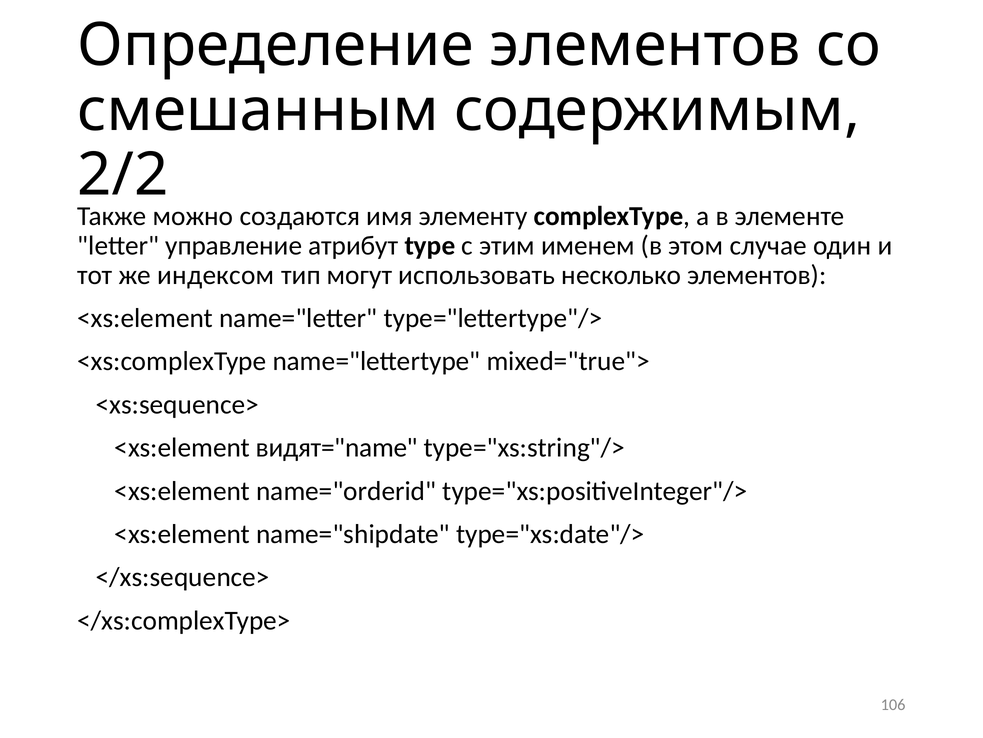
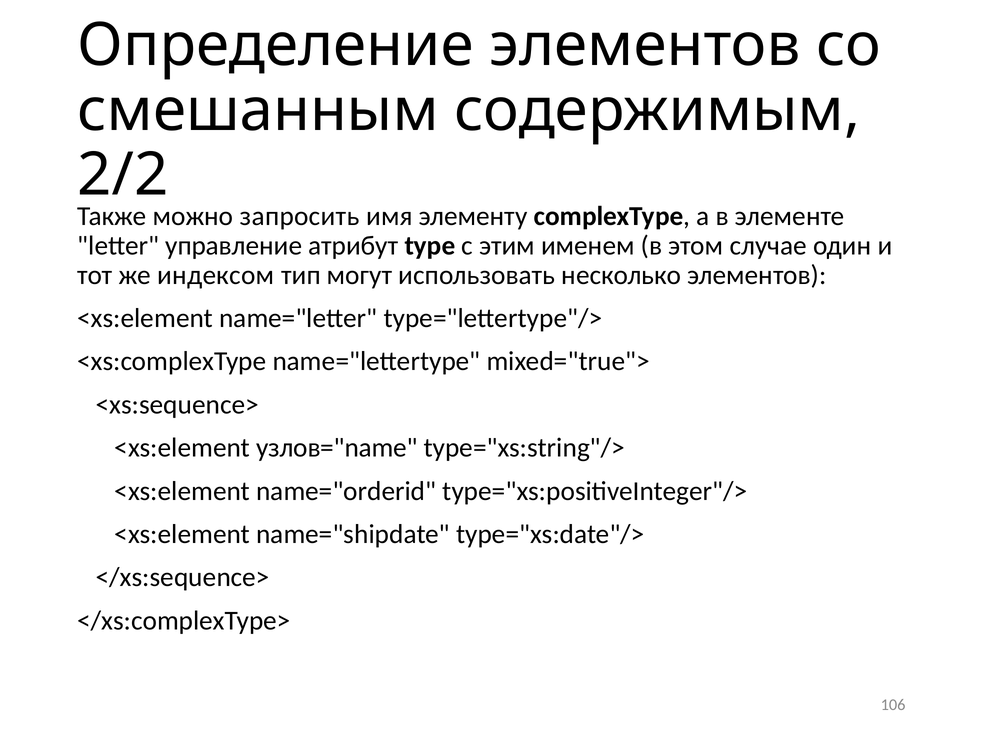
создаются: создаются -> запросить
видят="name: видят="name -> узлов="name
